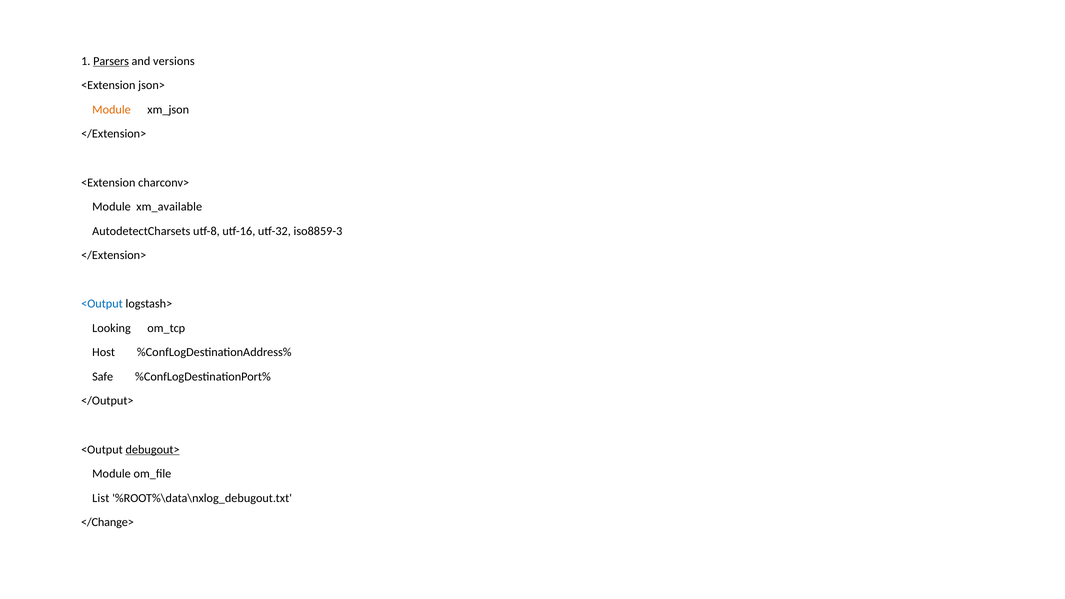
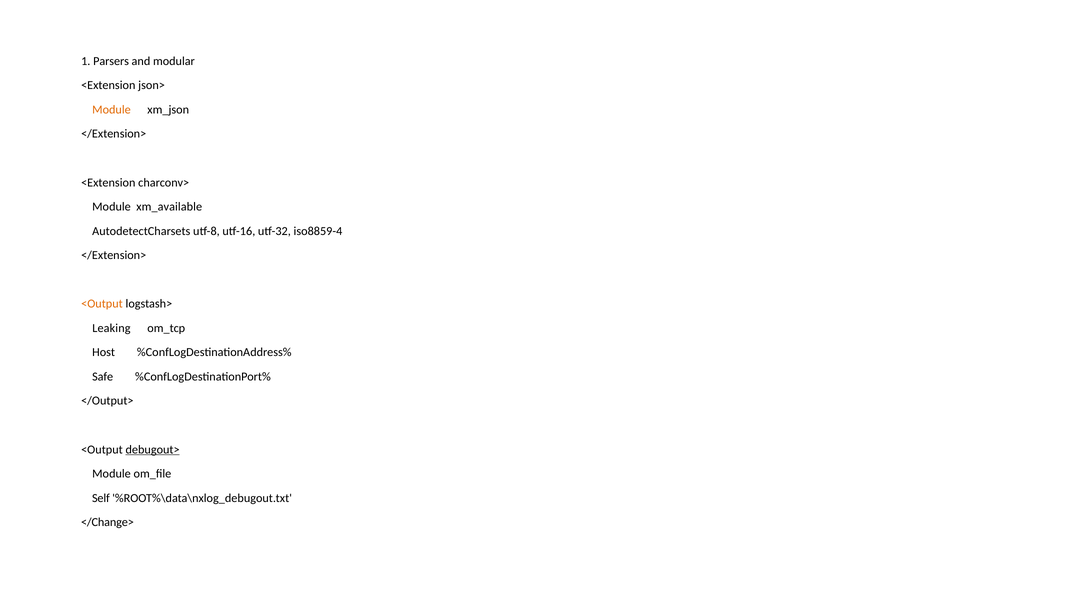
Parsers underline: present -> none
versions: versions -> modular
iso8859-3: iso8859-3 -> iso8859-4
<Output at (102, 304) colour: blue -> orange
Looking: Looking -> Leaking
List: List -> Self
